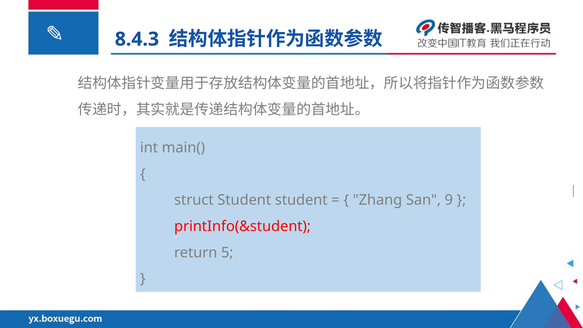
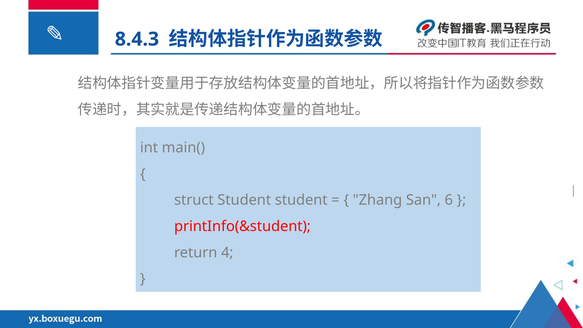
9: 9 -> 6
5: 5 -> 4
